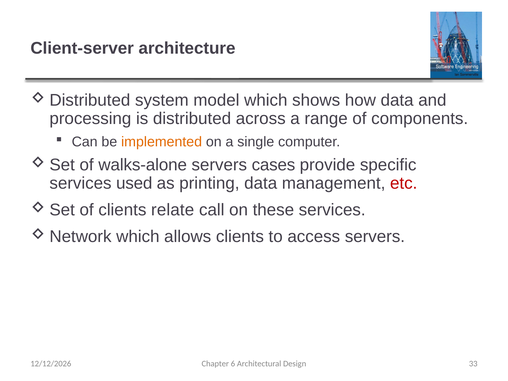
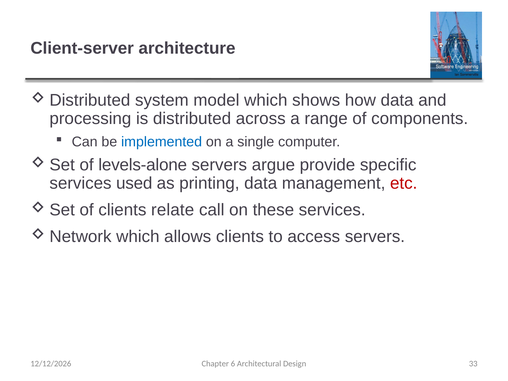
implemented colour: orange -> blue
walks-alone: walks-alone -> levels-alone
cases: cases -> argue
